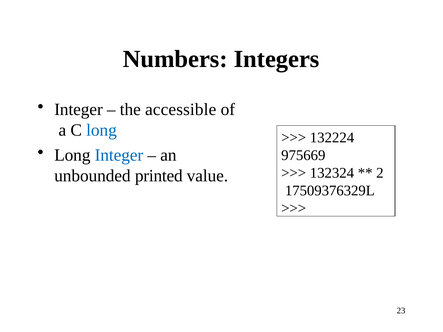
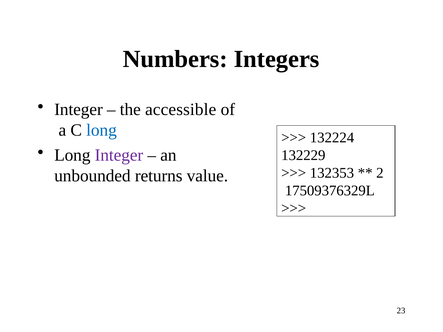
Integer at (119, 155) colour: blue -> purple
975669: 975669 -> 132229
132324: 132324 -> 132353
printed: printed -> returns
